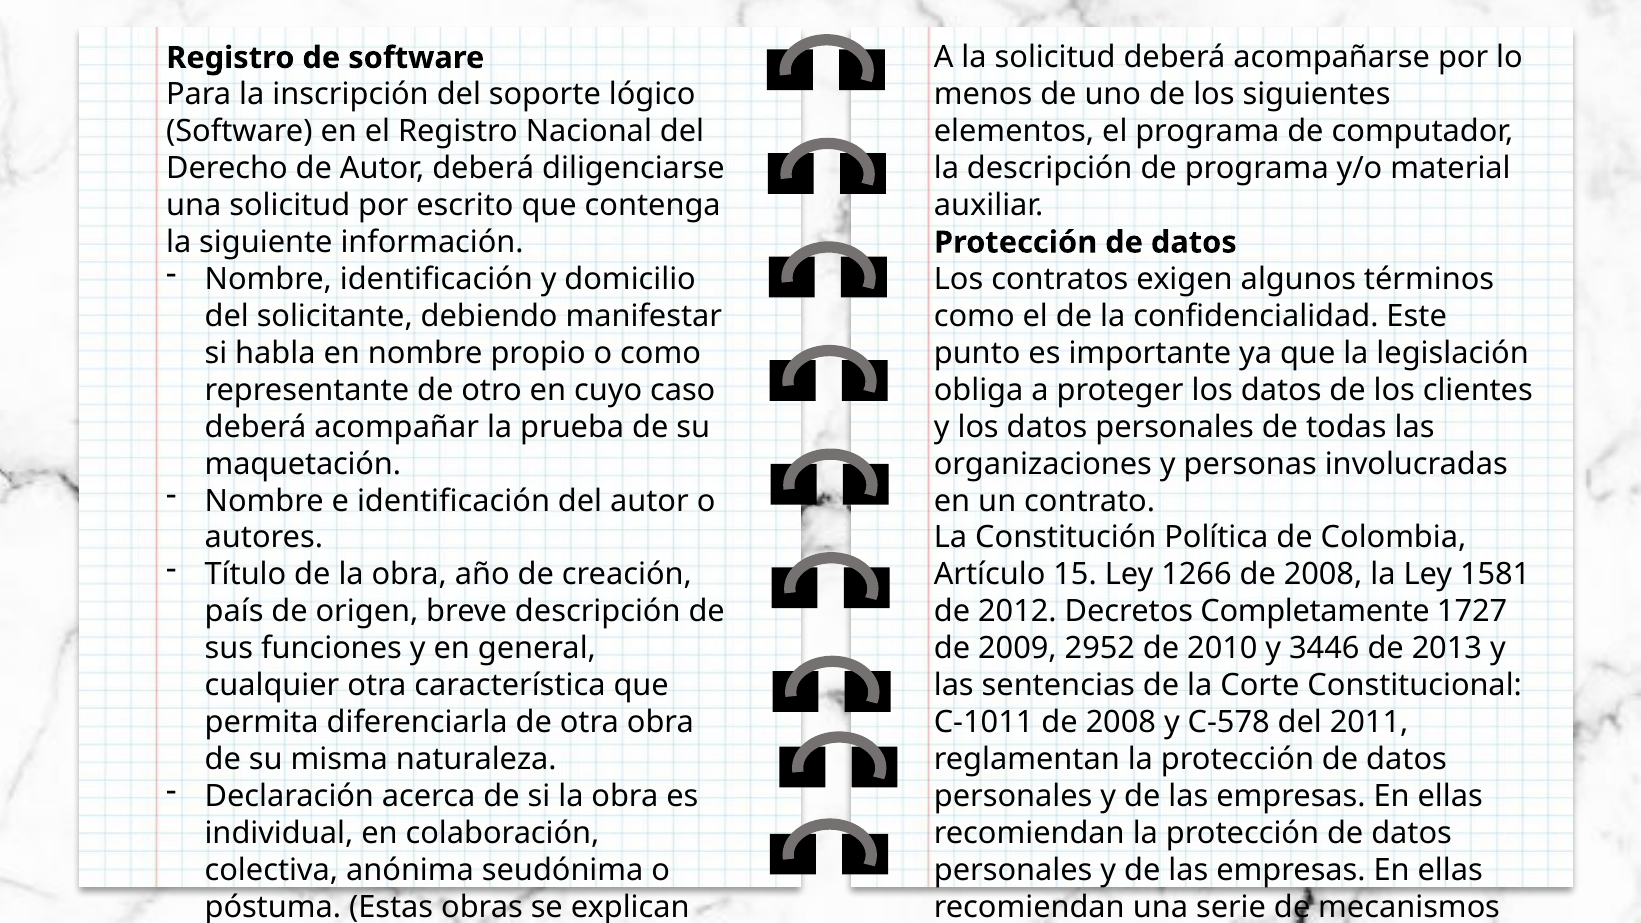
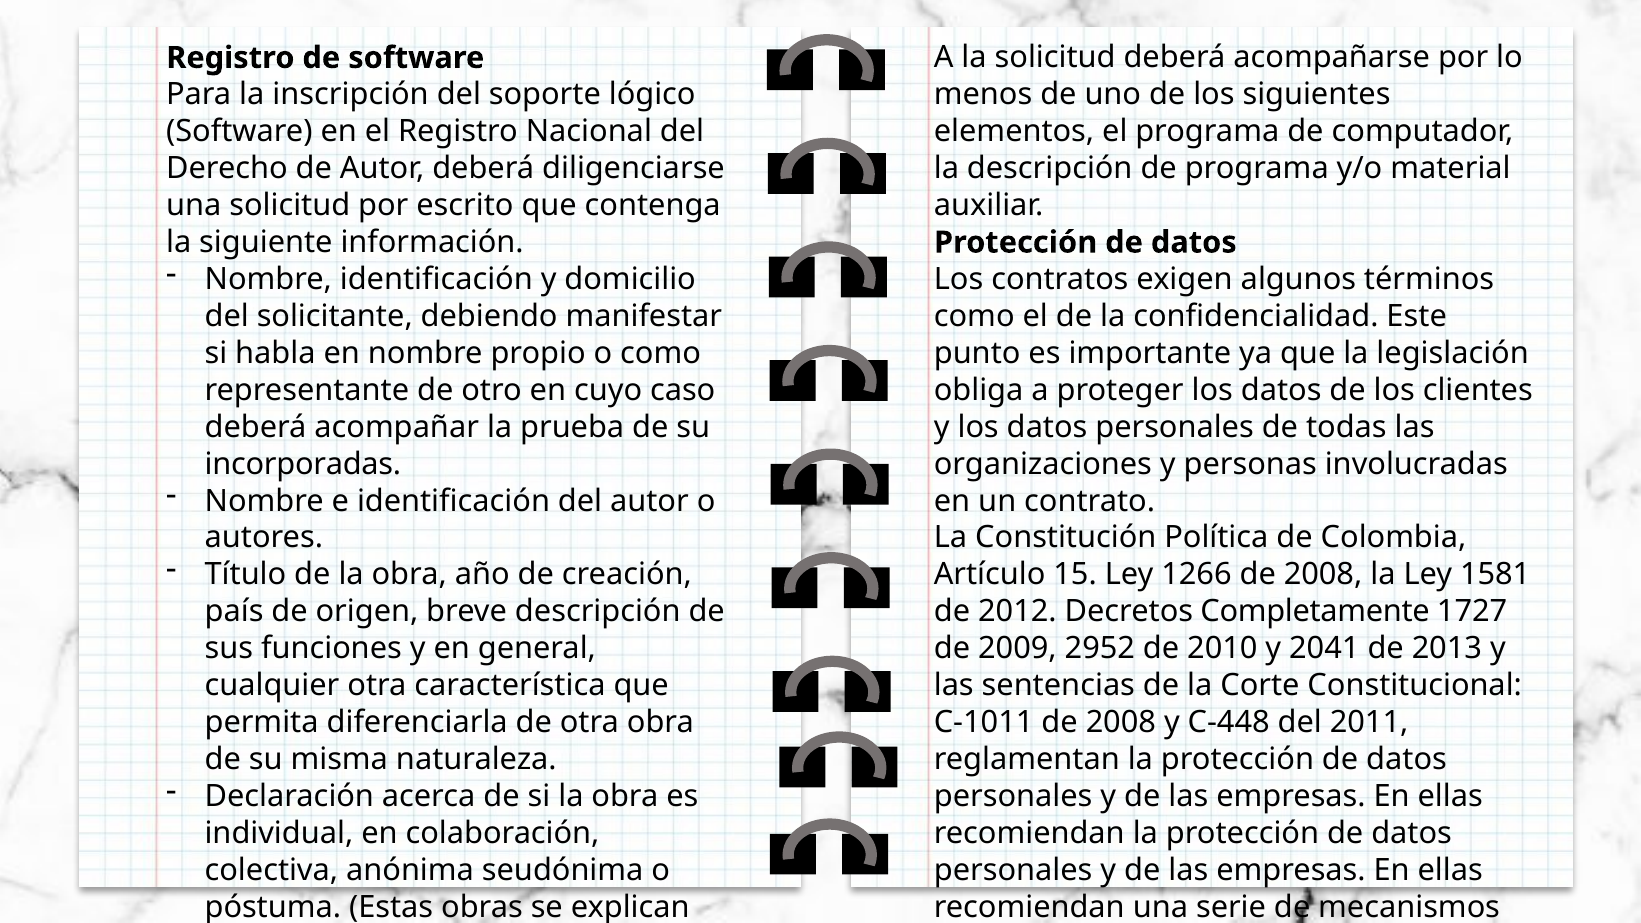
maquetación: maquetación -> incorporadas
3446: 3446 -> 2041
C-578: C-578 -> C-448
